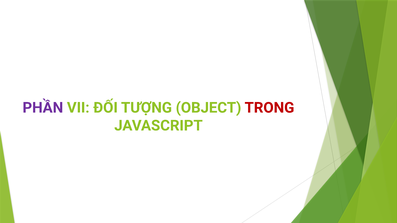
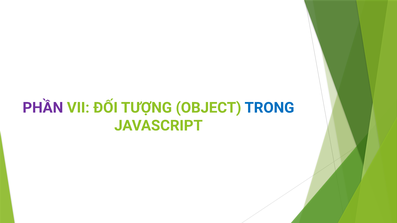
TRONG colour: red -> blue
